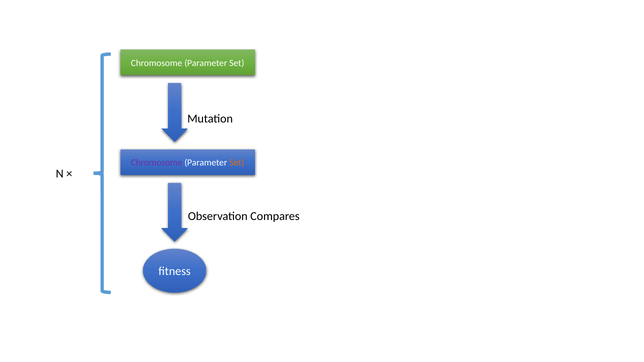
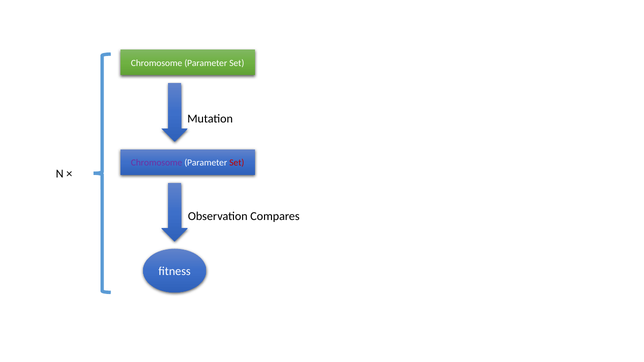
Set at (237, 163) colour: orange -> red
